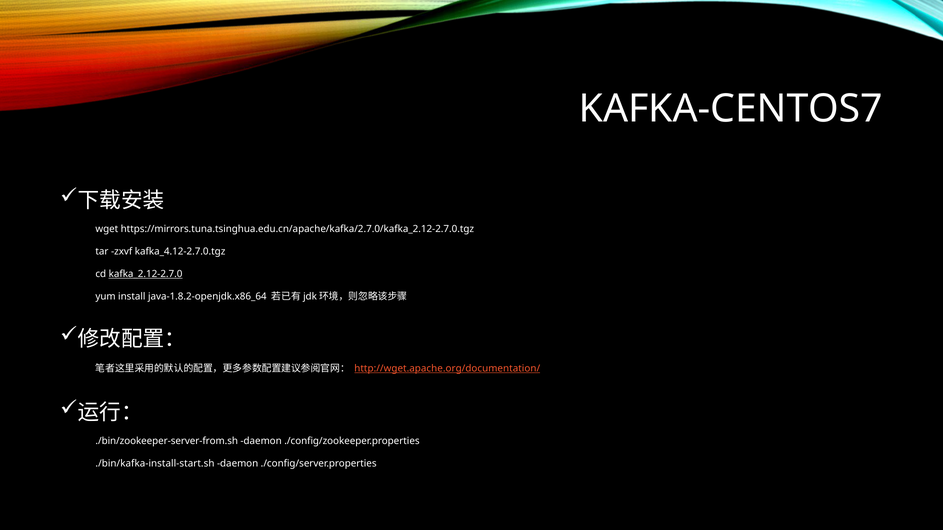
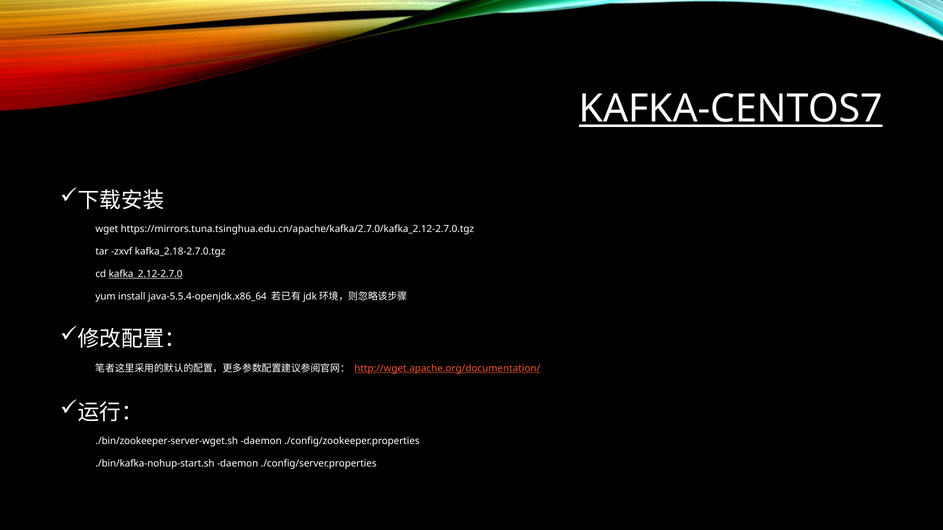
KAFKA-CENTOS7 underline: none -> present
kafka_4.12-2.7.0.tgz: kafka_4.12-2.7.0.tgz -> kafka_2.18-2.7.0.tgz
java-1.8.2-openjdk.x86_64: java-1.8.2-openjdk.x86_64 -> java-5.5.4-openjdk.x86_64
./bin/zookeeper-server-from.sh: ./bin/zookeeper-server-from.sh -> ./bin/zookeeper-server-wget.sh
./bin/kafka-install-start.sh: ./bin/kafka-install-start.sh -> ./bin/kafka-nohup-start.sh
